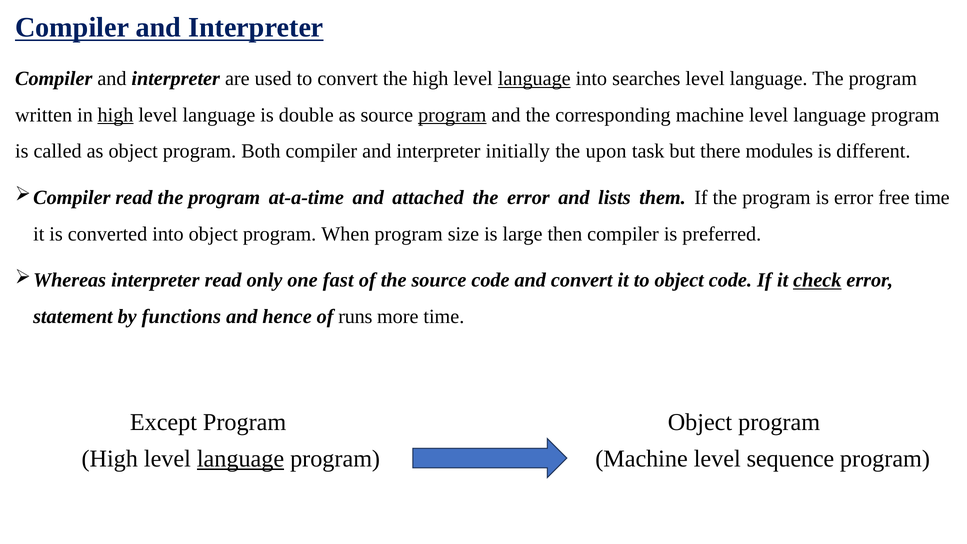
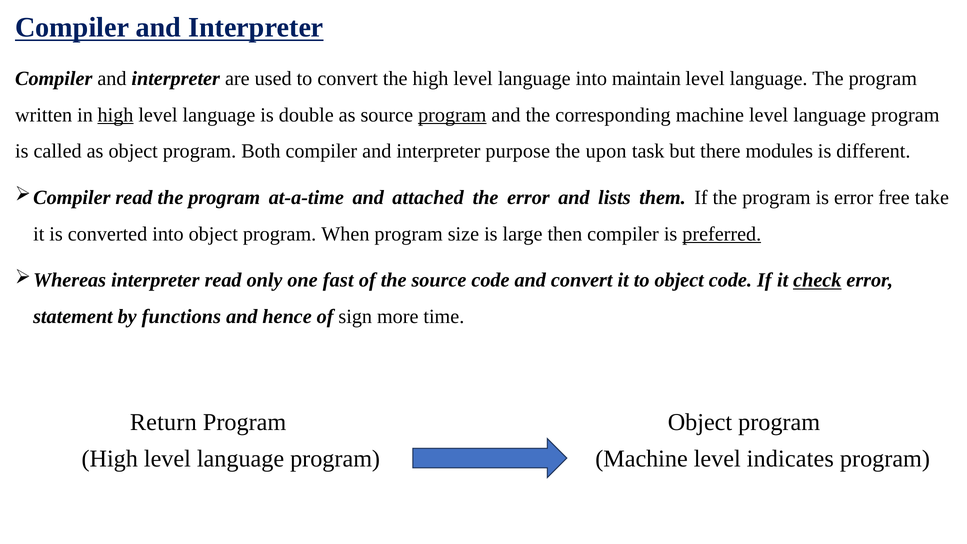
language at (534, 79) underline: present -> none
searches: searches -> maintain
initially: initially -> purpose
free time: time -> take
preferred underline: none -> present
runs: runs -> sign
Except: Except -> Return
language at (241, 459) underline: present -> none
sequence: sequence -> indicates
